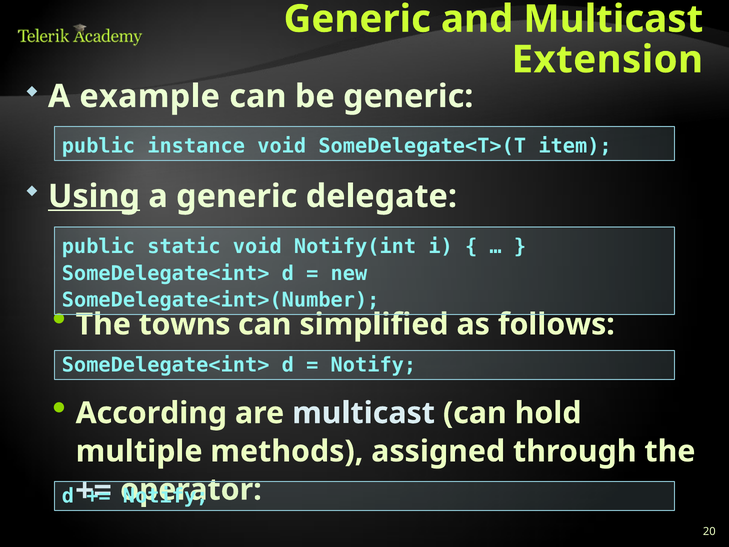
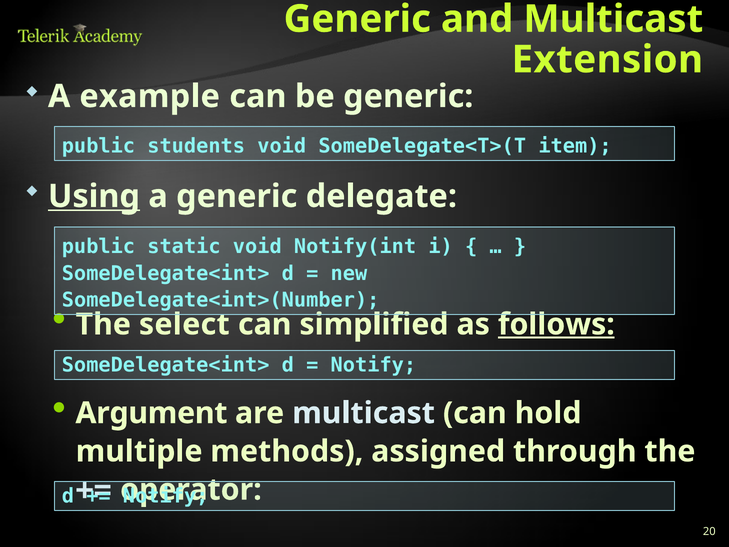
instance: instance -> students
towns: towns -> select
follows underline: none -> present
According: According -> Argument
